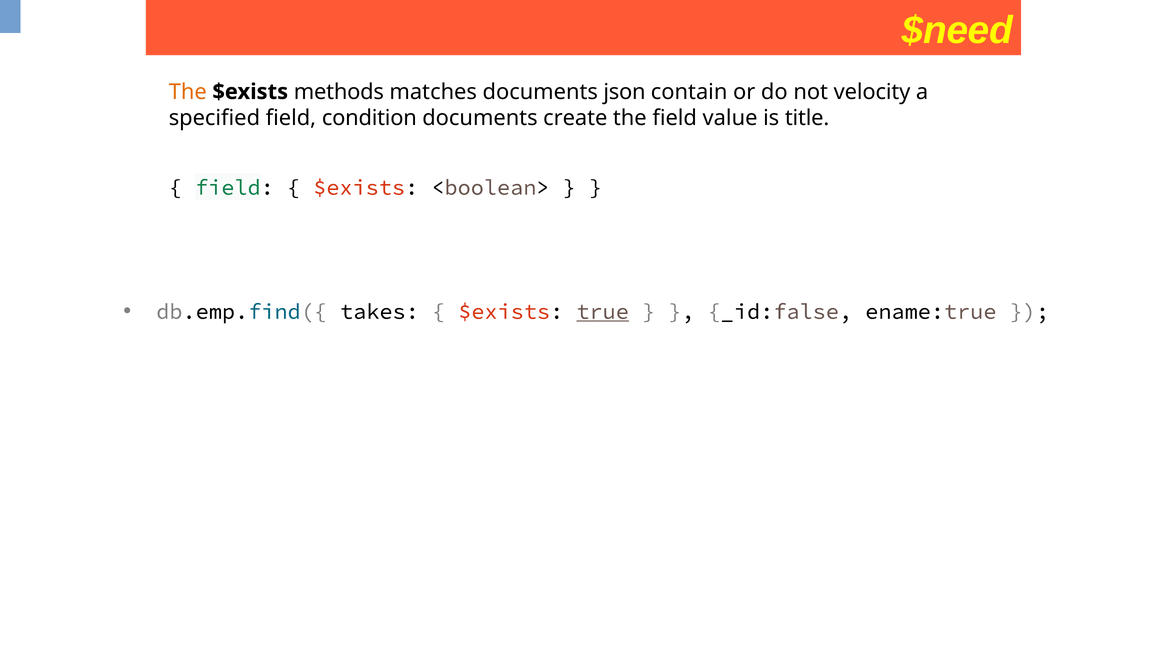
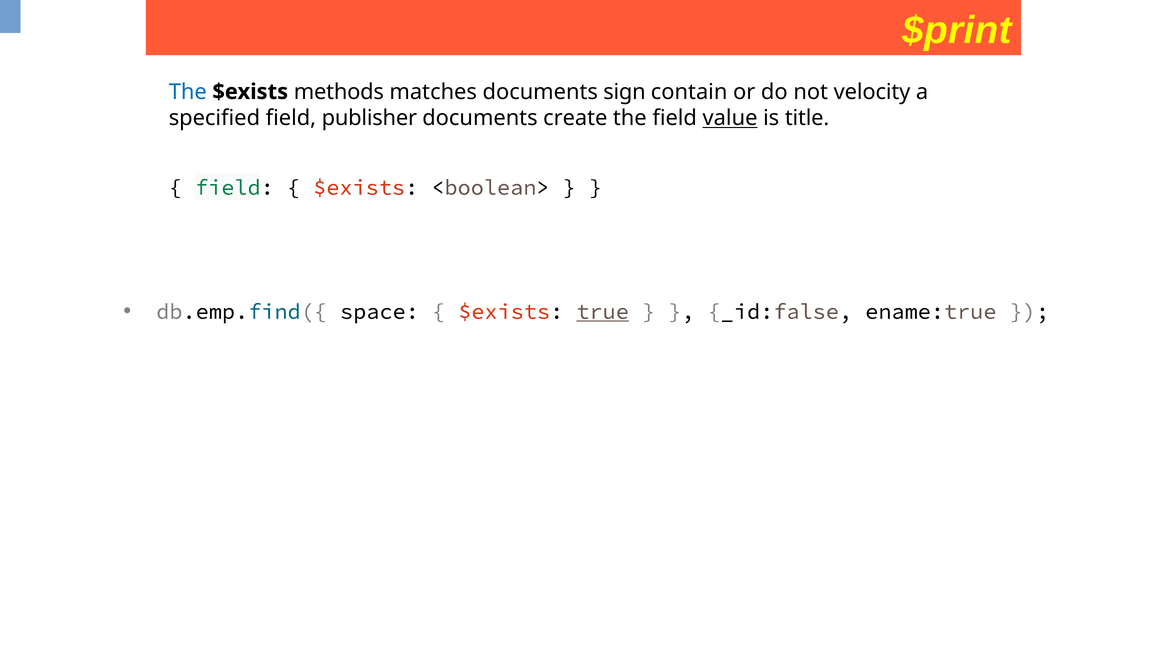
$need: $need -> $print
The at (188, 92) colour: orange -> blue
json: json -> sign
condition: condition -> publisher
value underline: none -> present
takes: takes -> space
